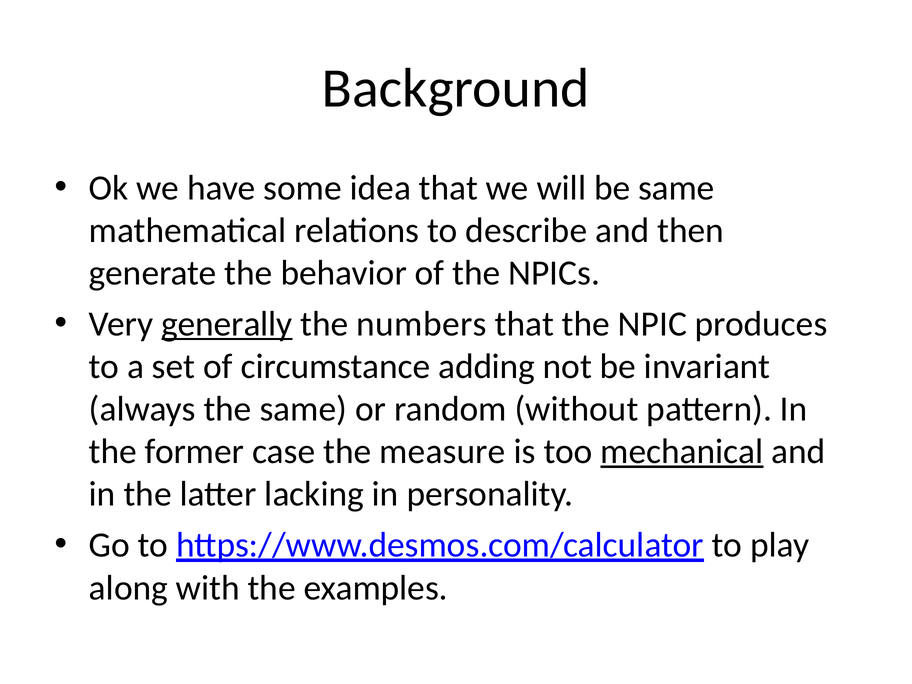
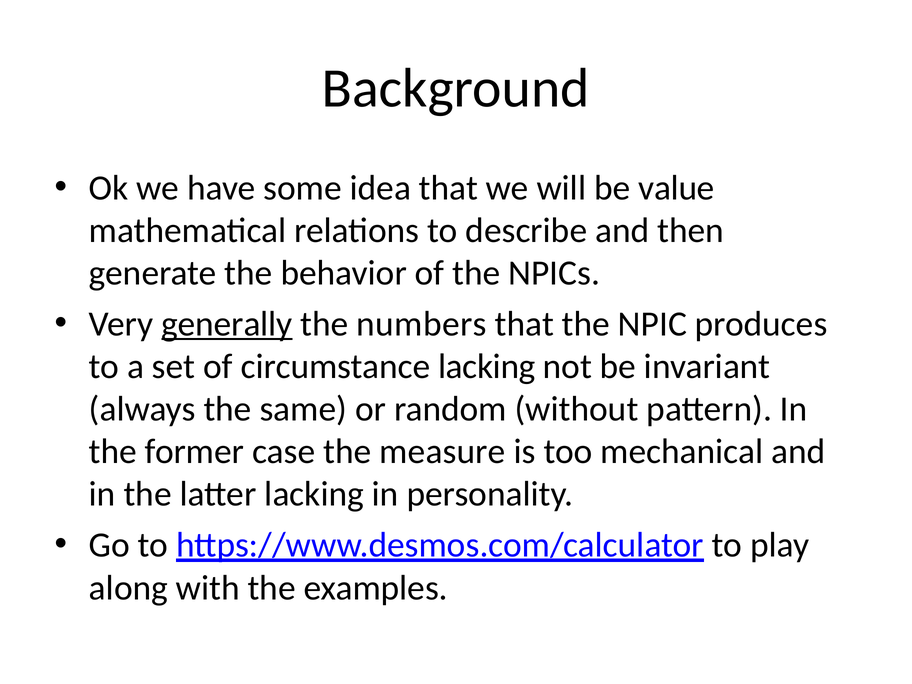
be same: same -> value
circumstance adding: adding -> lacking
mechanical underline: present -> none
